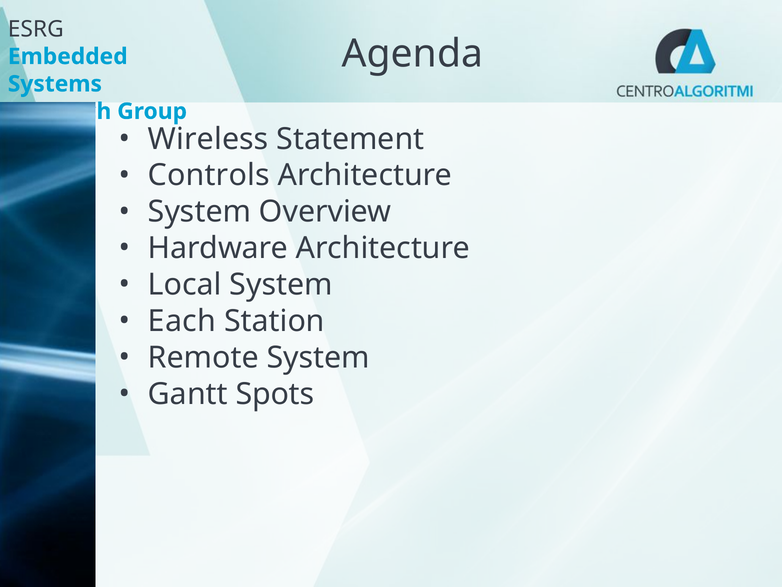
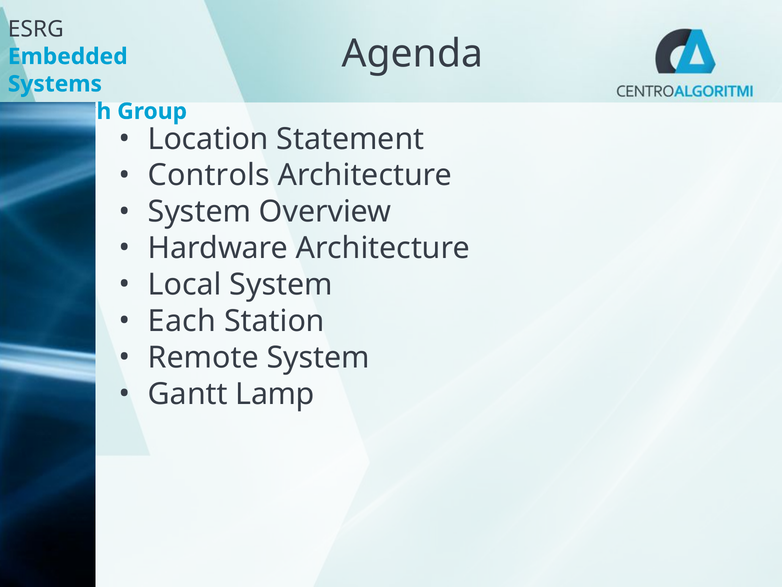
Wireless: Wireless -> Location
Spots: Spots -> Lamp
